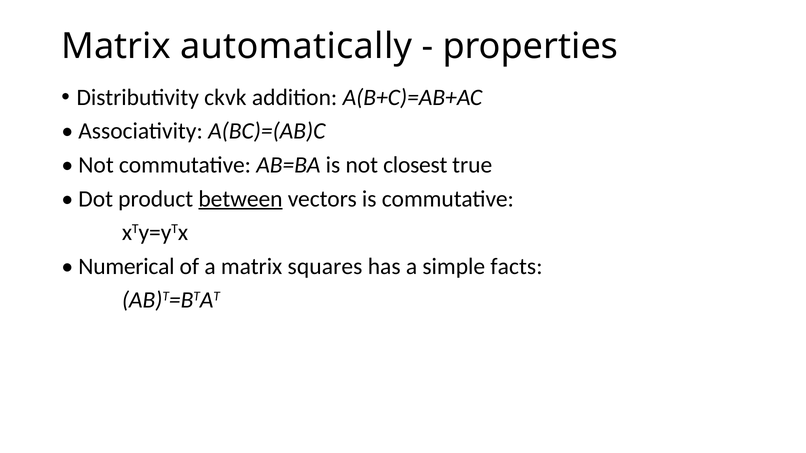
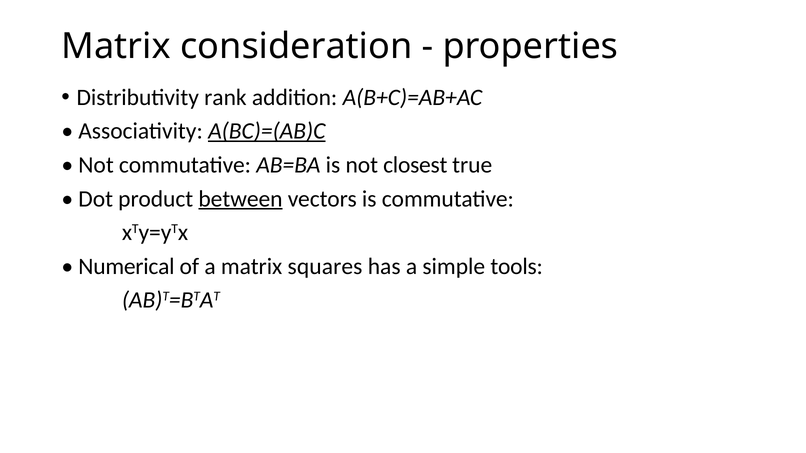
automatically: automatically -> consideration
ckvk: ckvk -> rank
A(BC)=(AB)C underline: none -> present
facts: facts -> tools
